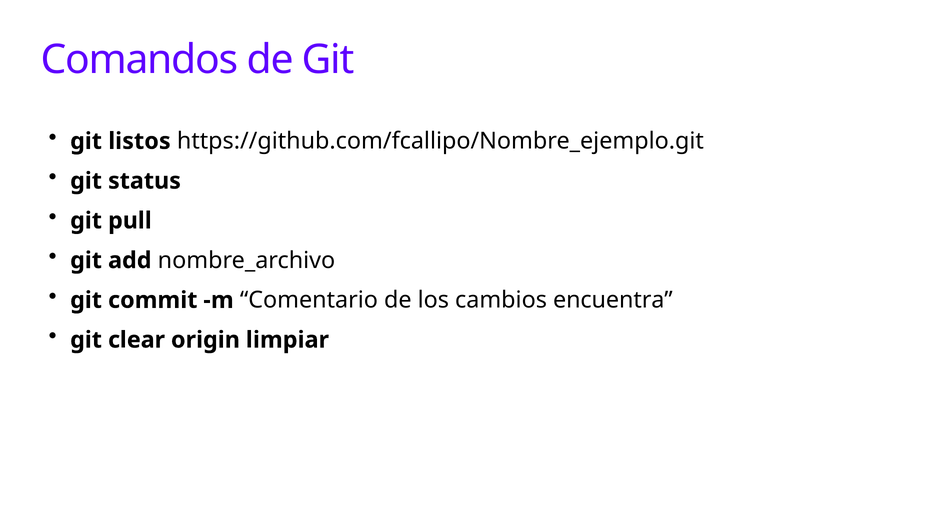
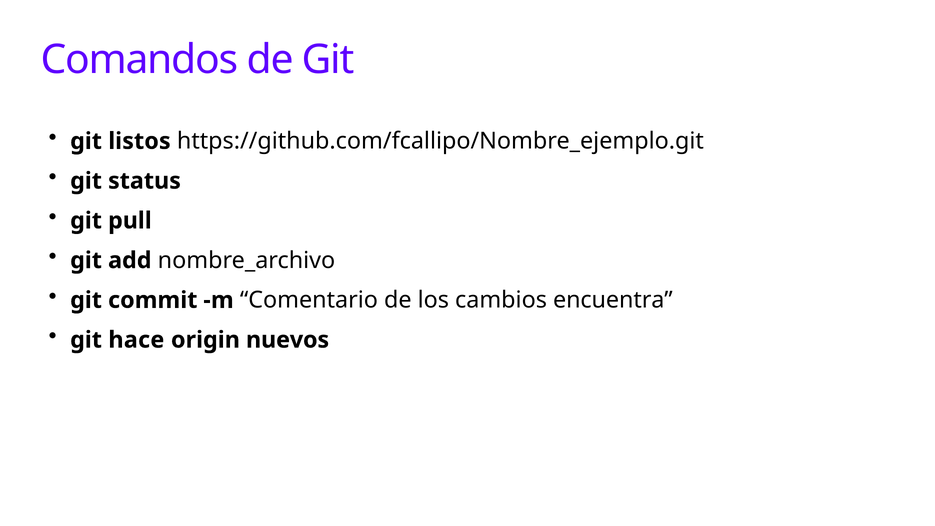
clear: clear -> hace
limpiar: limpiar -> nuevos
